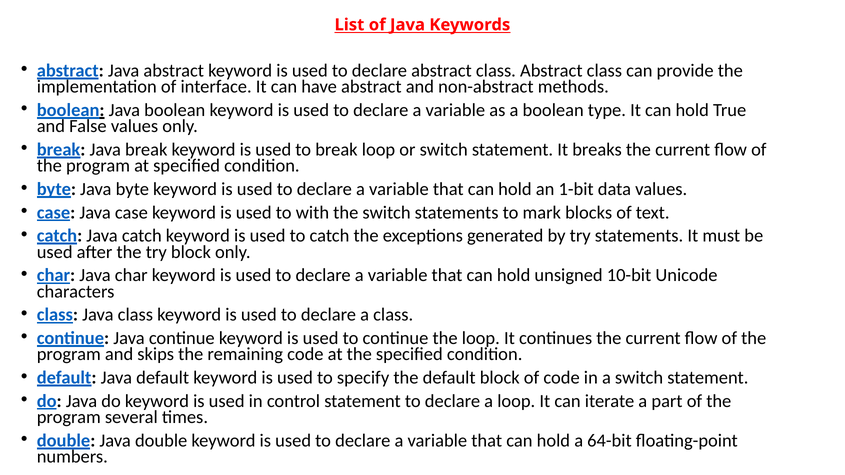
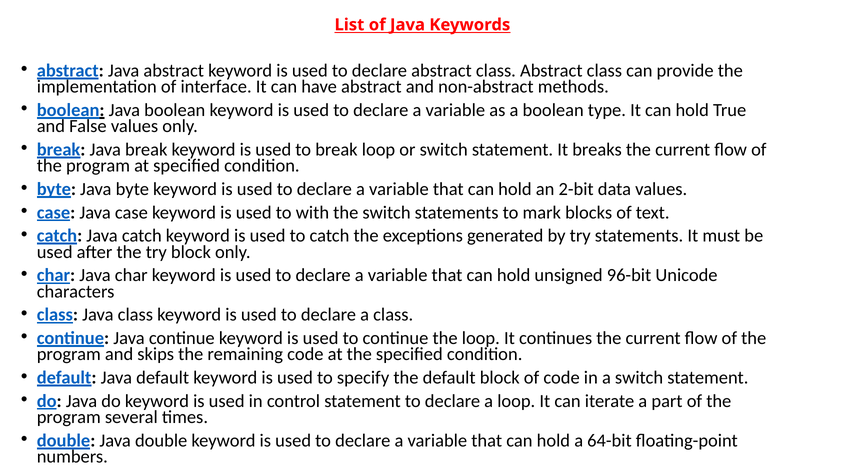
1-bit: 1-bit -> 2-bit
10-bit: 10-bit -> 96-bit
